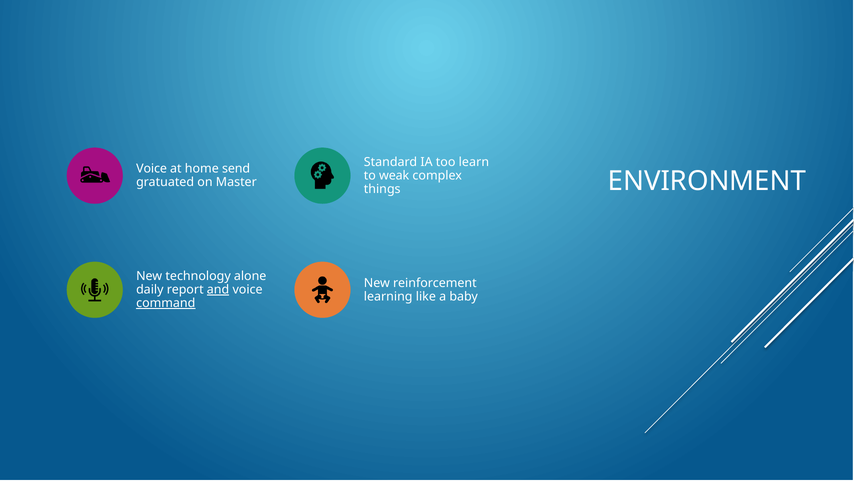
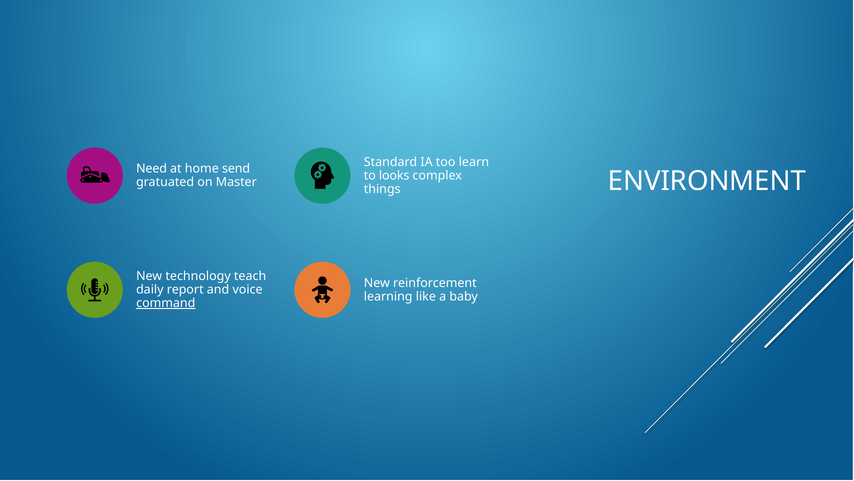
Voice at (152, 169): Voice -> Need
weak: weak -> looks
alone: alone -> teach
and underline: present -> none
